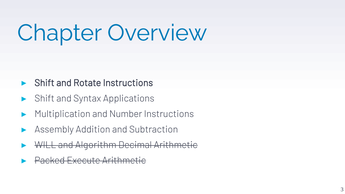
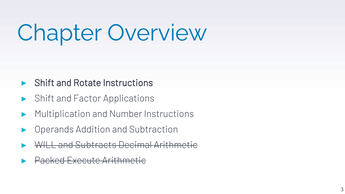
Syntax: Syntax -> Factor
Assembly: Assembly -> Operands
Algorithm: Algorithm -> Subtracts
